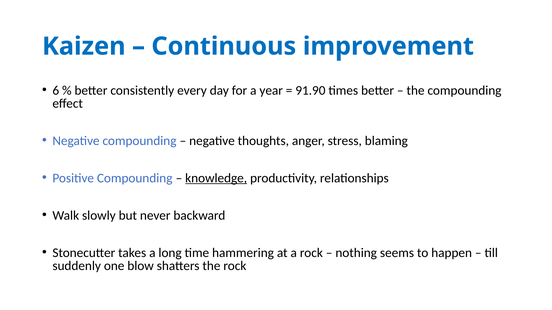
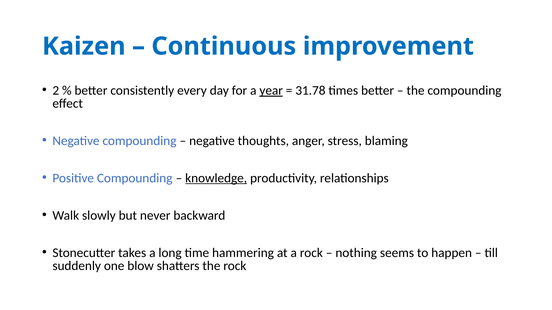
6: 6 -> 2
year underline: none -> present
91.90: 91.90 -> 31.78
